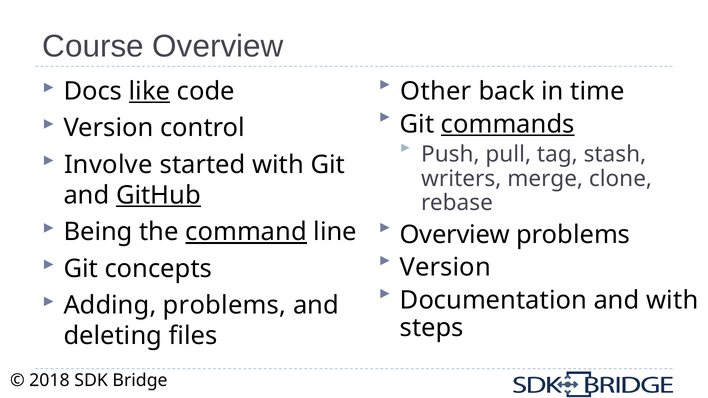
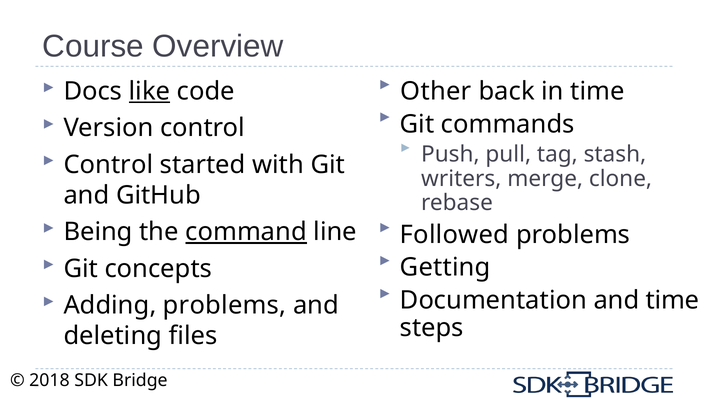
commands underline: present -> none
Involve at (108, 165): Involve -> Control
GitHub underline: present -> none
Overview at (455, 235): Overview -> Followed
Version at (445, 268): Version -> Getting
and with: with -> time
